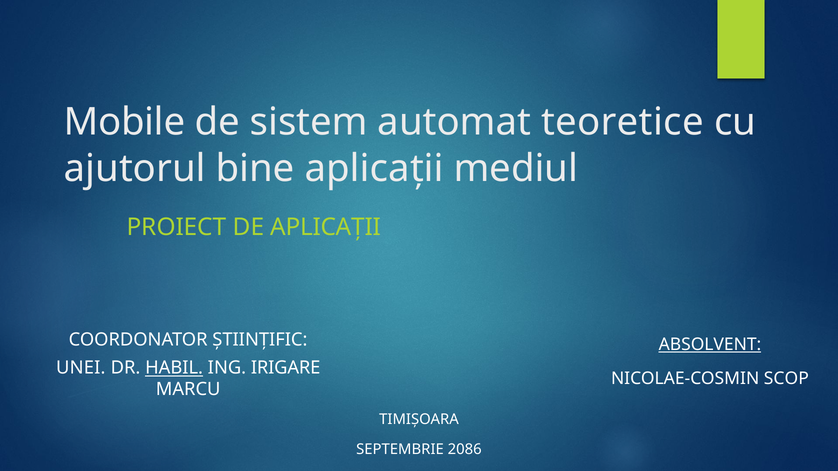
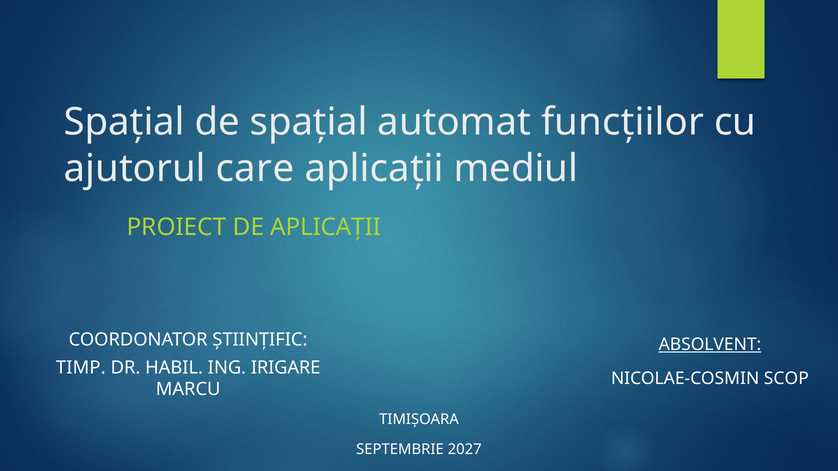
Mobile at (125, 122): Mobile -> Spațial
de sistem: sistem -> spațial
teoretice: teoretice -> funcțiilor
bine: bine -> care
UNEI: UNEI -> TIMP
HABIL underline: present -> none
2086: 2086 -> 2027
